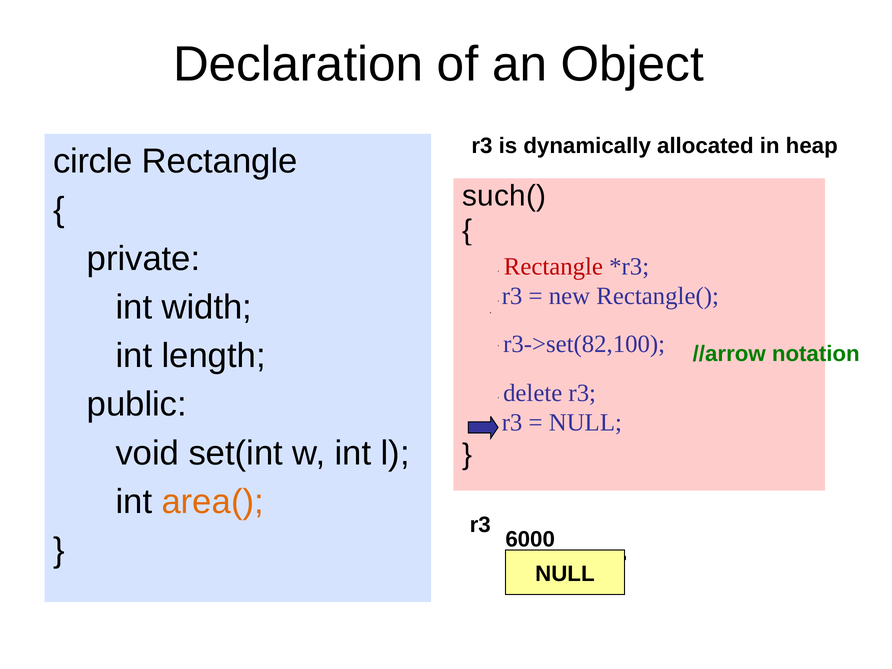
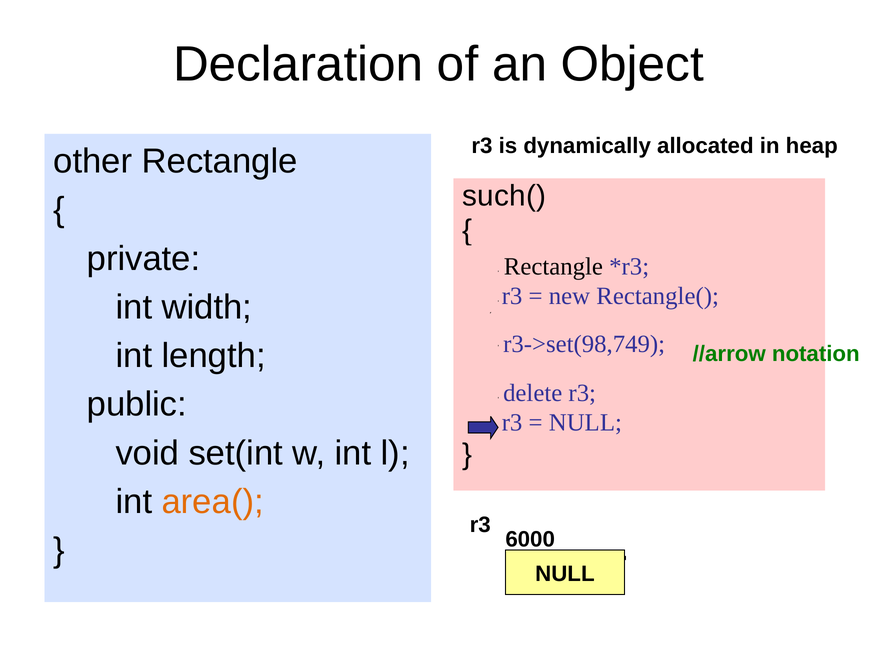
circle: circle -> other
Rectangle at (553, 266) colour: red -> black
r3->set(82,100: r3->set(82,100 -> r3->set(98,749
